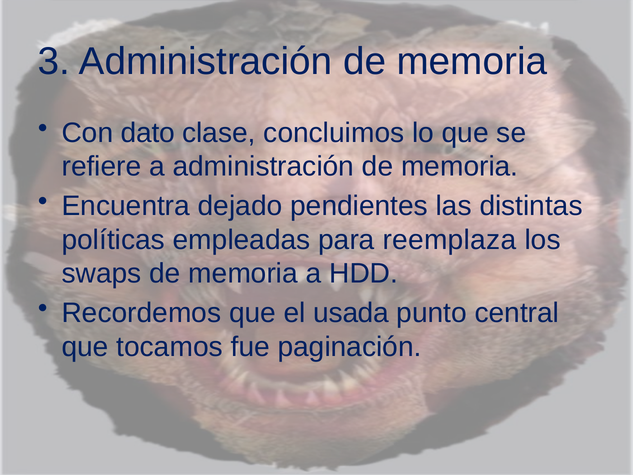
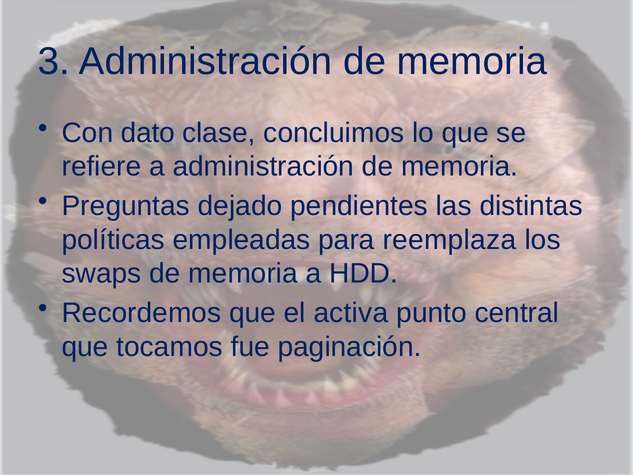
Encuentra: Encuentra -> Preguntas
usada: usada -> activa
